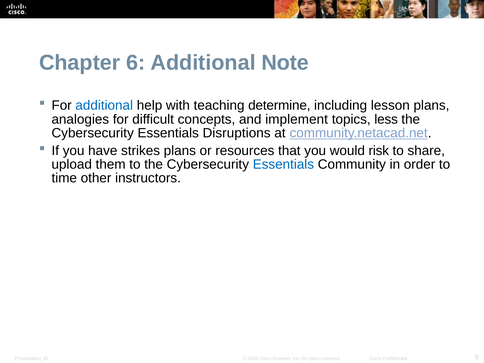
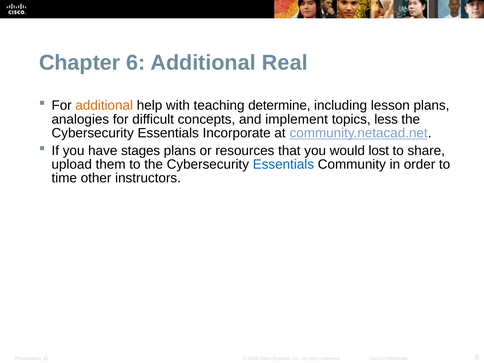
Note: Note -> Real
additional at (104, 106) colour: blue -> orange
Disruptions: Disruptions -> Incorporate
strikes: strikes -> stages
risk: risk -> lost
